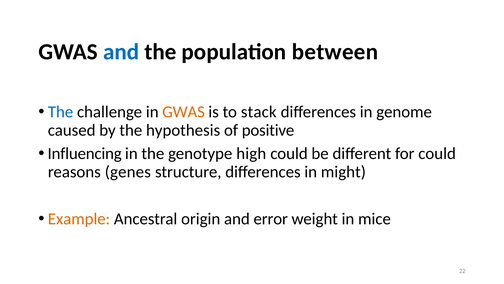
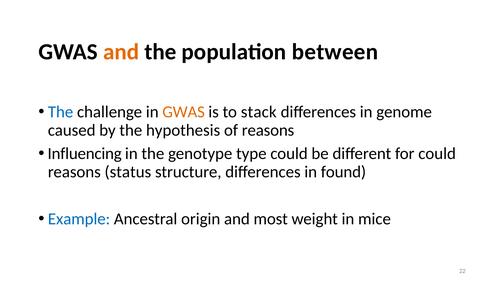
and at (121, 52) colour: blue -> orange
of positive: positive -> reasons
high: high -> type
genes: genes -> status
might: might -> found
Example colour: orange -> blue
error: error -> most
